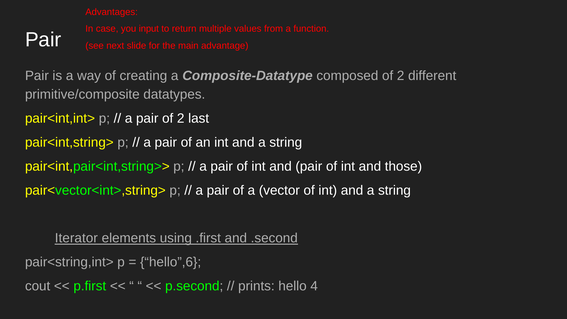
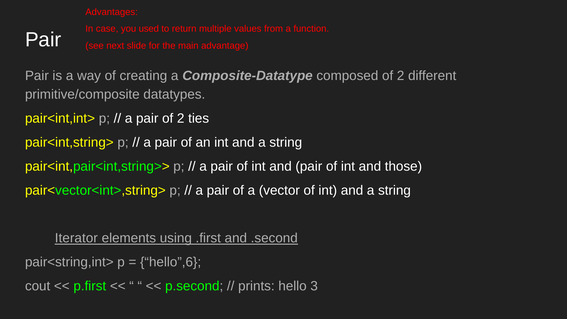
input: input -> used
last: last -> ties
4: 4 -> 3
